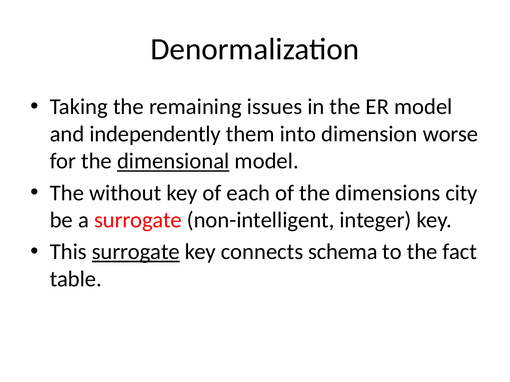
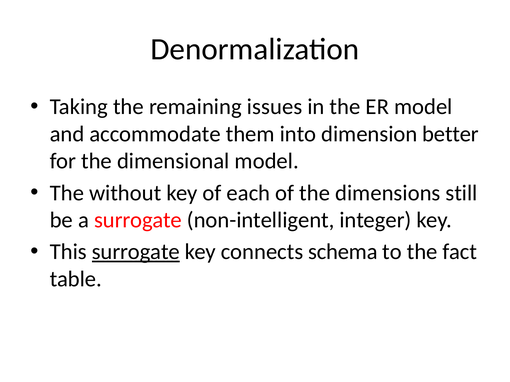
independently: independently -> accommodate
worse: worse -> better
dimensional underline: present -> none
city: city -> still
